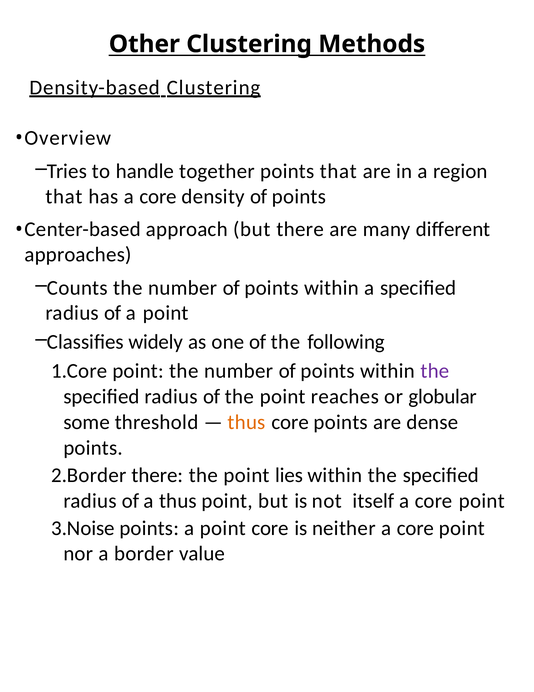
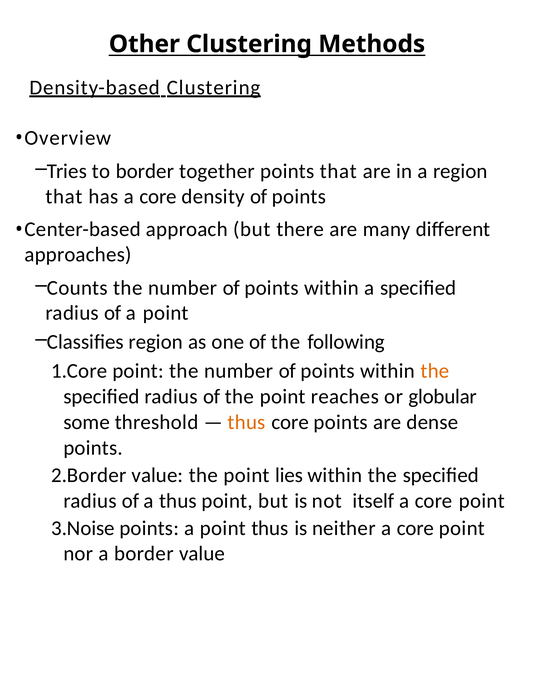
to handle: handle -> border
Classifies widely: widely -> region
the at (435, 371) colour: purple -> orange
there at (157, 475): there -> value
point core: core -> thus
